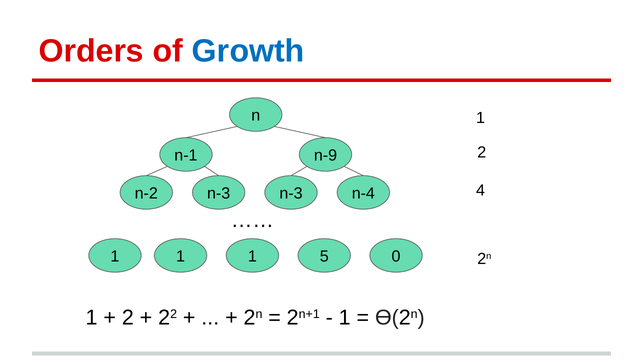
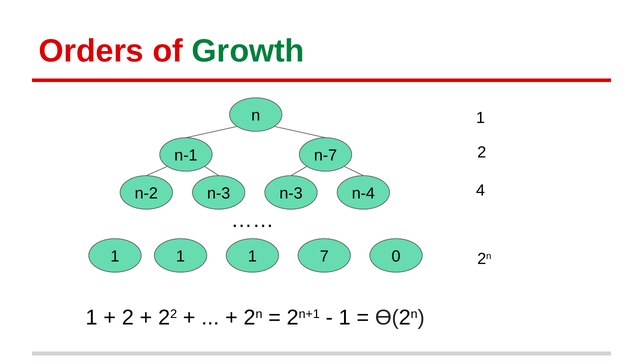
Growth colour: blue -> green
n-9: n-9 -> n-7
5: 5 -> 7
